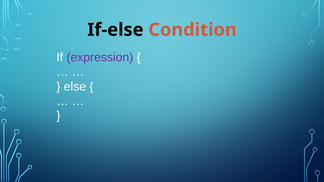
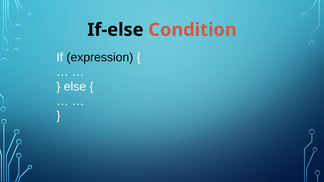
expression colour: purple -> black
